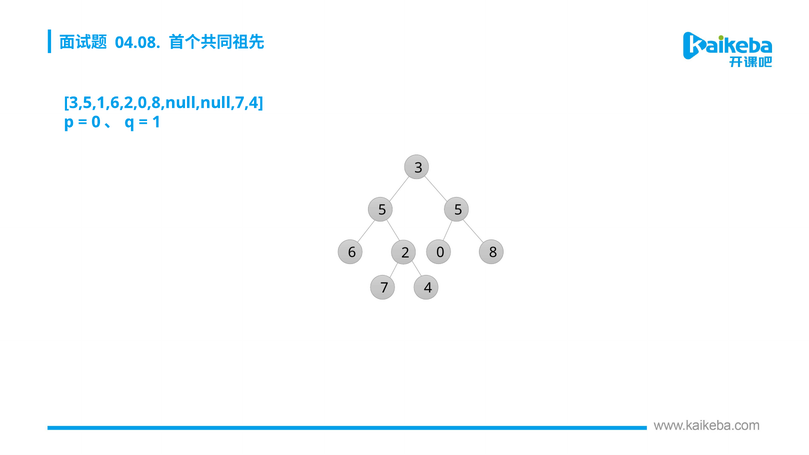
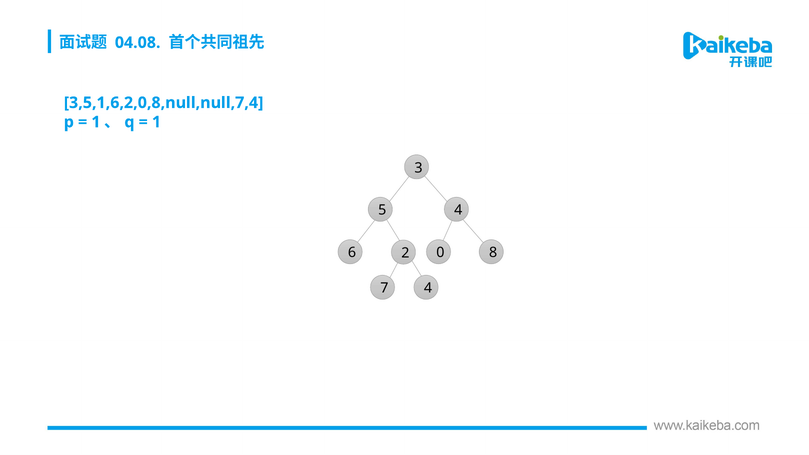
0 at (96, 122): 0 -> 1
5 5: 5 -> 4
